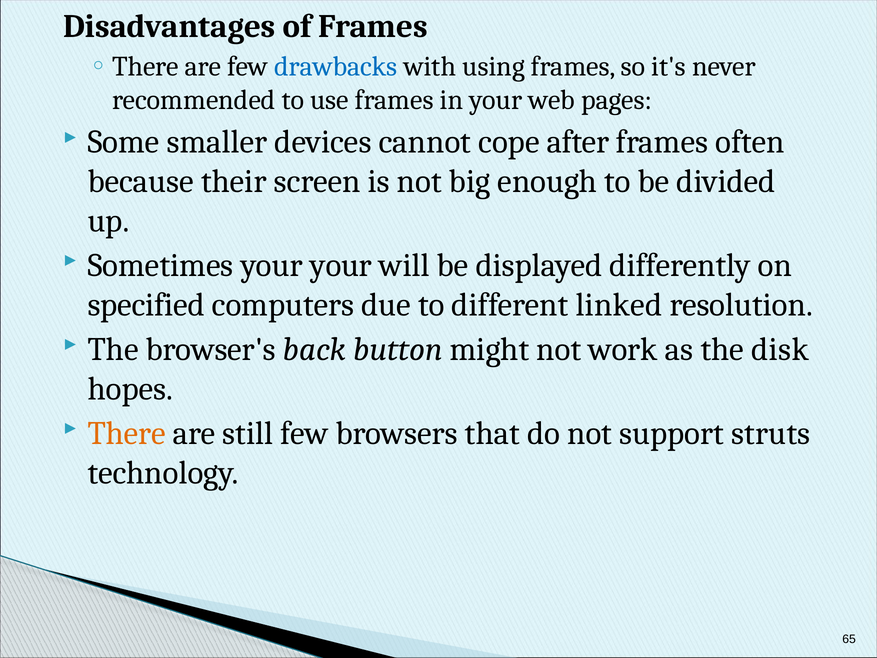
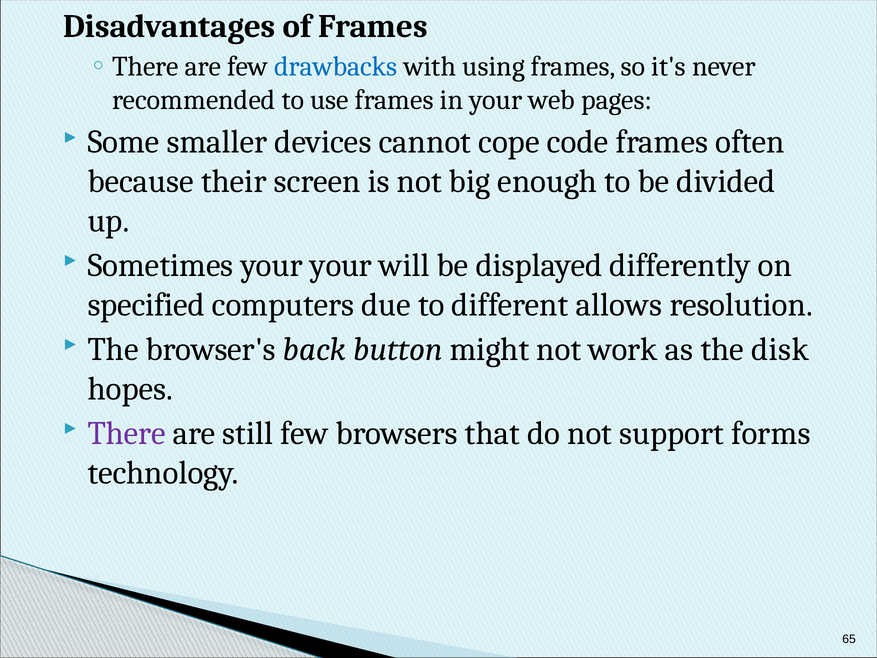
after: after -> code
linked: linked -> allows
There colour: orange -> purple
struts: struts -> forms
